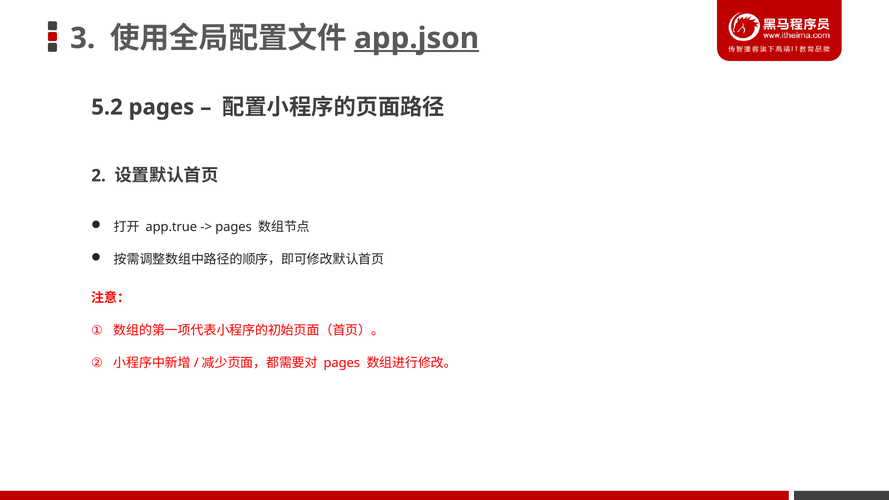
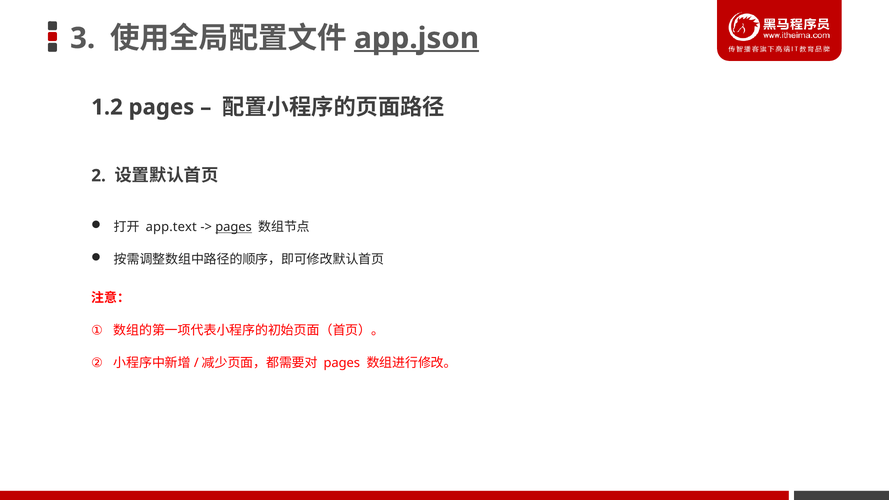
5.2: 5.2 -> 1.2
app.true: app.true -> app.text
pages at (234, 227) underline: none -> present
